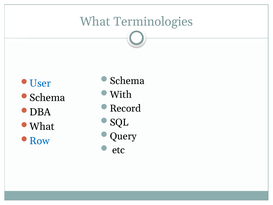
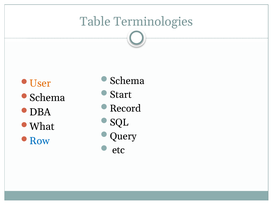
What at (95, 21): What -> Table
User colour: blue -> orange
With: With -> Start
